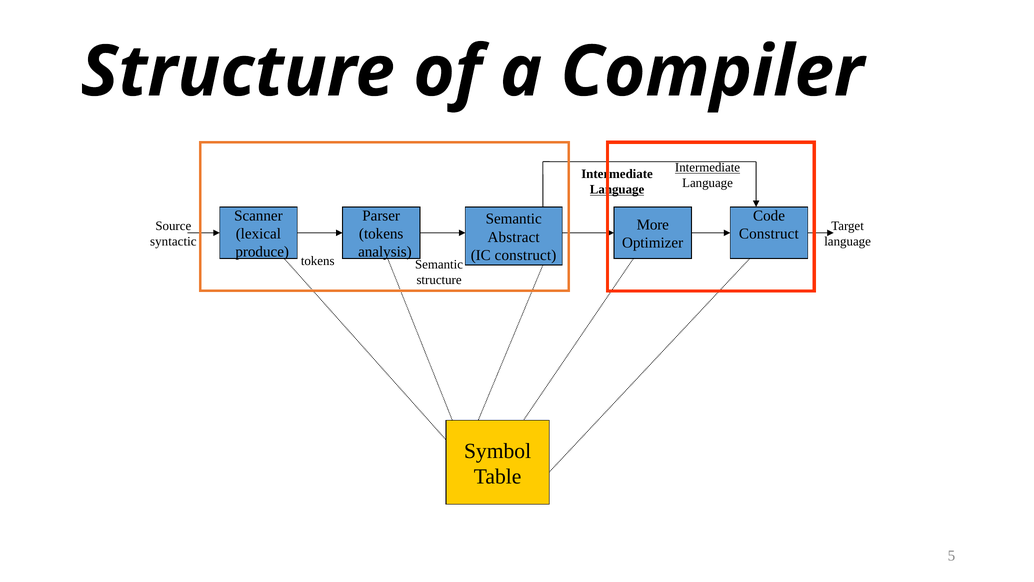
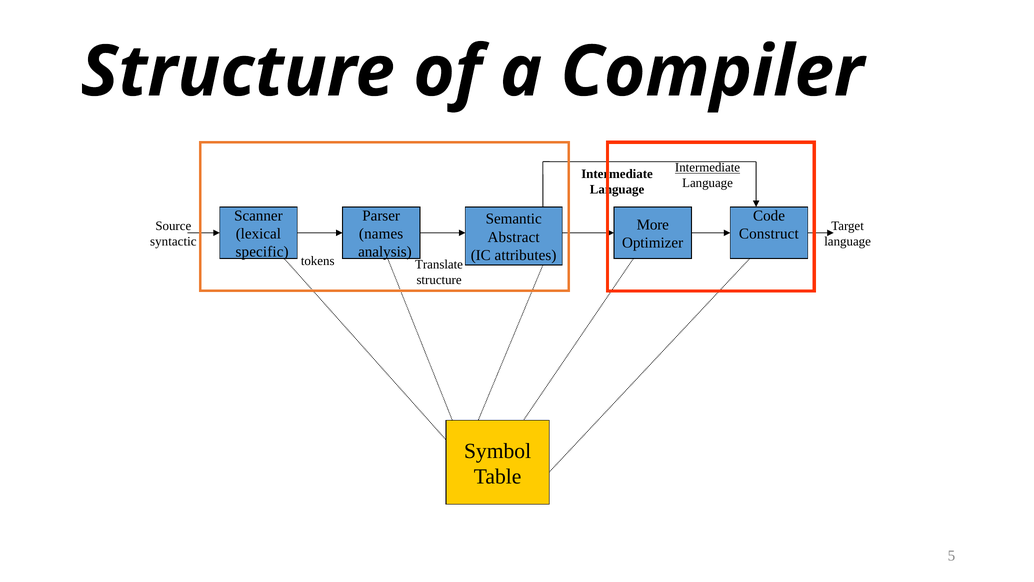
Language at (617, 190) underline: present -> none
tokens at (381, 234): tokens -> names
produce: produce -> specific
IC construct: construct -> attributes
tokens Semantic: Semantic -> Translate
